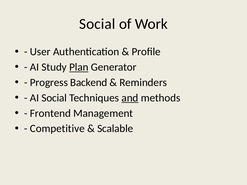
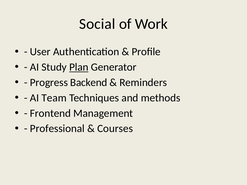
AI Social: Social -> Team
and underline: present -> none
Competitive: Competitive -> Professional
Scalable: Scalable -> Courses
